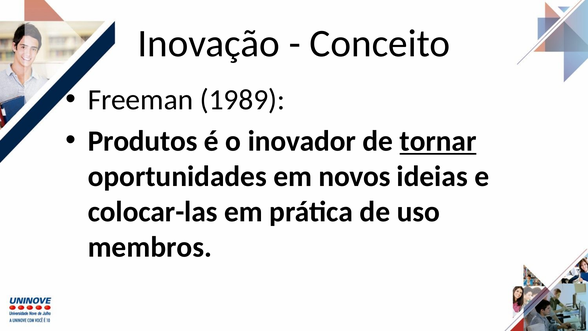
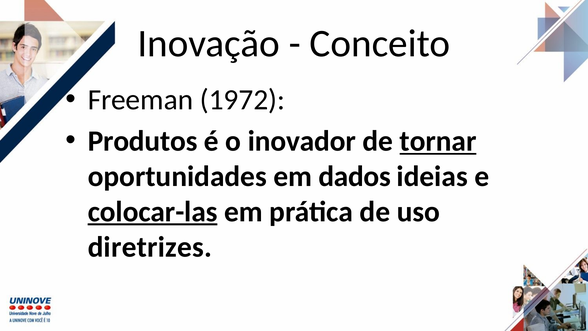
1989: 1989 -> 1972
novos: novos -> dados
colocar-las underline: none -> present
membros: membros -> diretrizes
